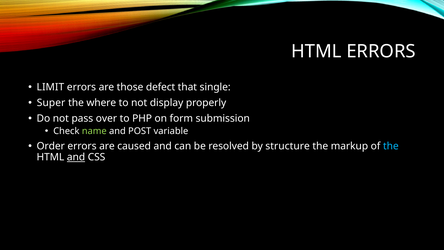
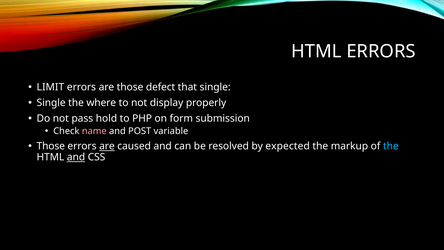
Super at (51, 103): Super -> Single
over: over -> hold
name colour: light green -> pink
Order at (51, 146): Order -> Those
are at (107, 146) underline: none -> present
structure: structure -> expected
